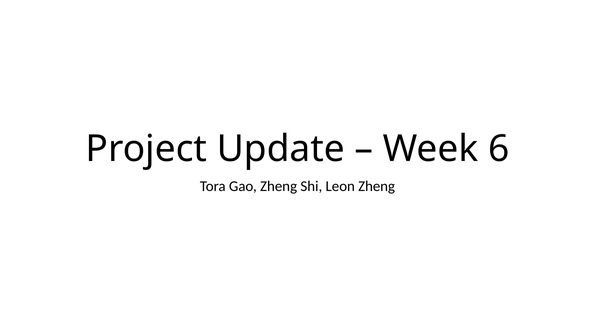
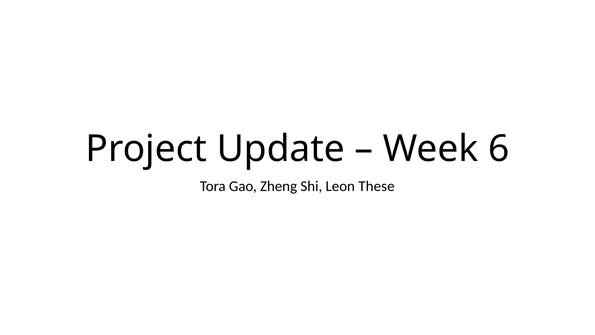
Leon Zheng: Zheng -> These
